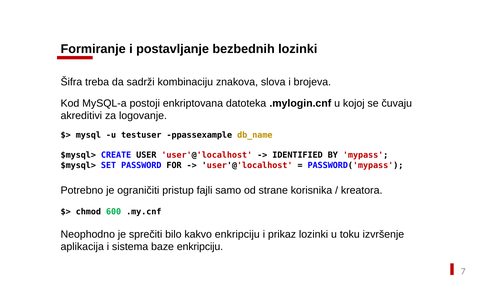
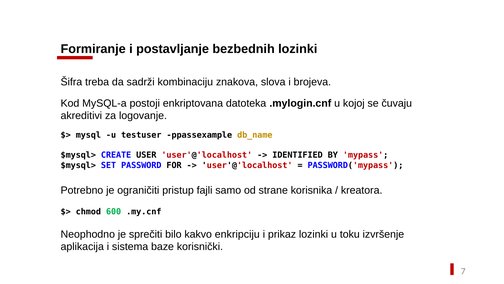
baze enkripciju: enkripciju -> korisnički
